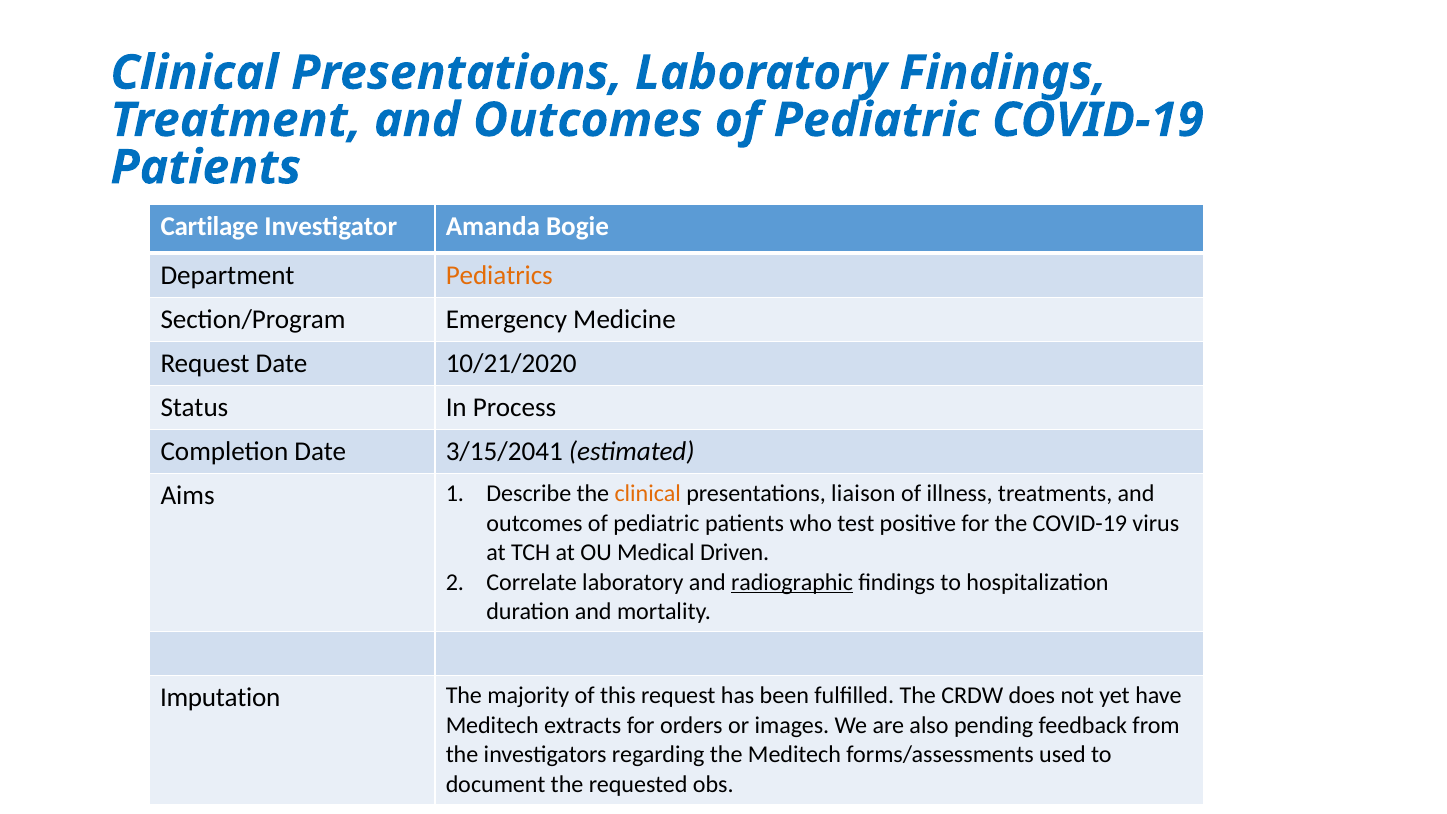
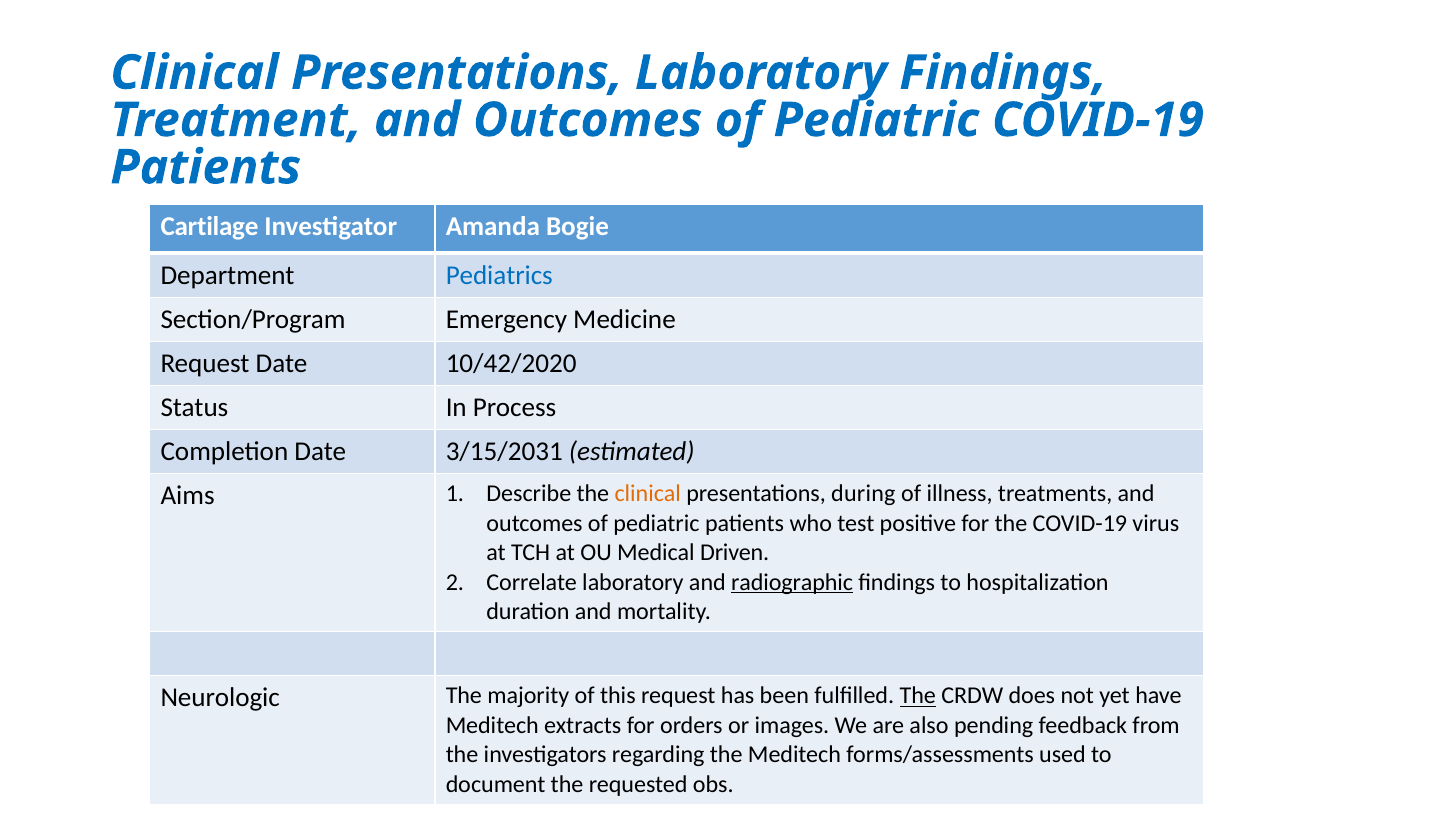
Pediatrics colour: orange -> blue
10/21/2020: 10/21/2020 -> 10/42/2020
3/15/2041: 3/15/2041 -> 3/15/2031
liaison: liaison -> during
Imputation: Imputation -> Neurologic
The at (918, 696) underline: none -> present
